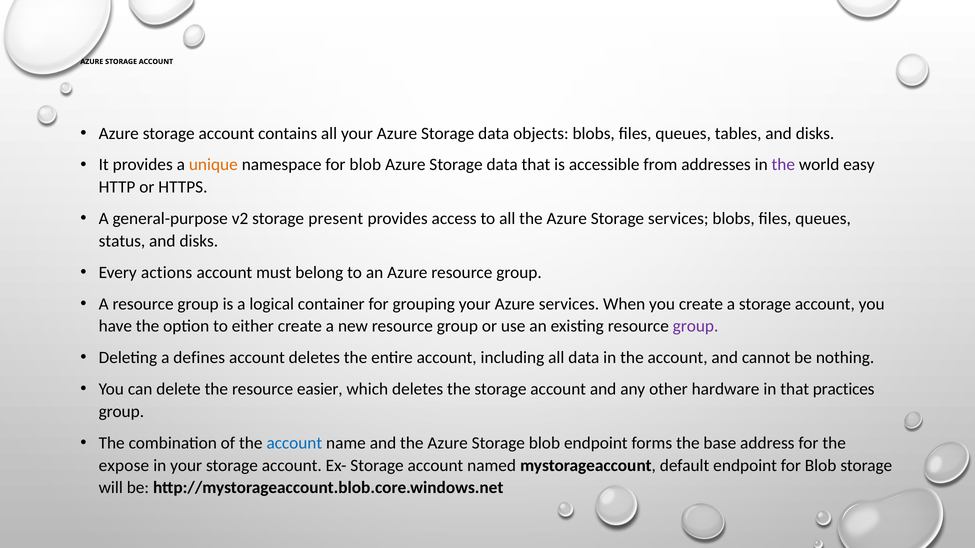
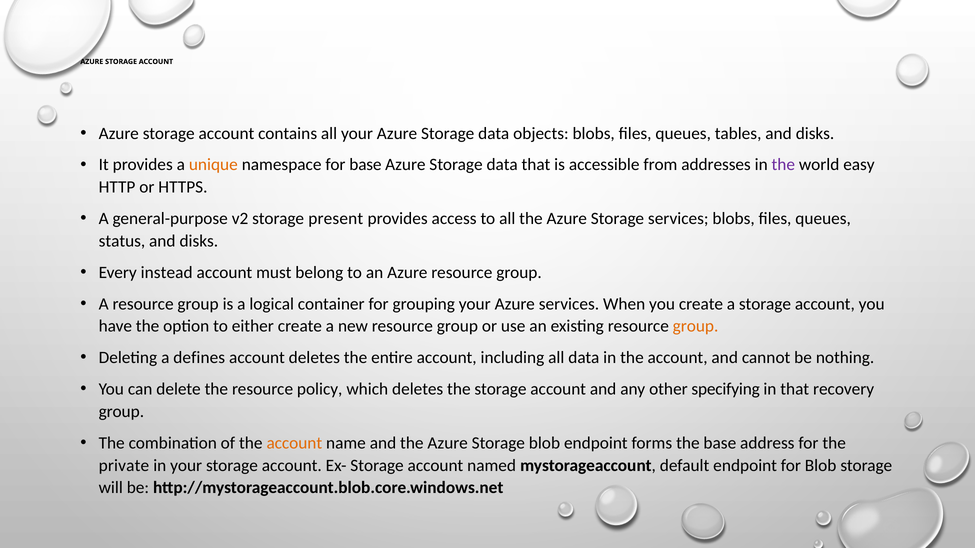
namespace for blob: blob -> base
actions: actions -> instead
group at (696, 327) colour: purple -> orange
easier: easier -> policy
hardware: hardware -> specifying
practices: practices -> recovery
account at (294, 443) colour: blue -> orange
expose: expose -> private
